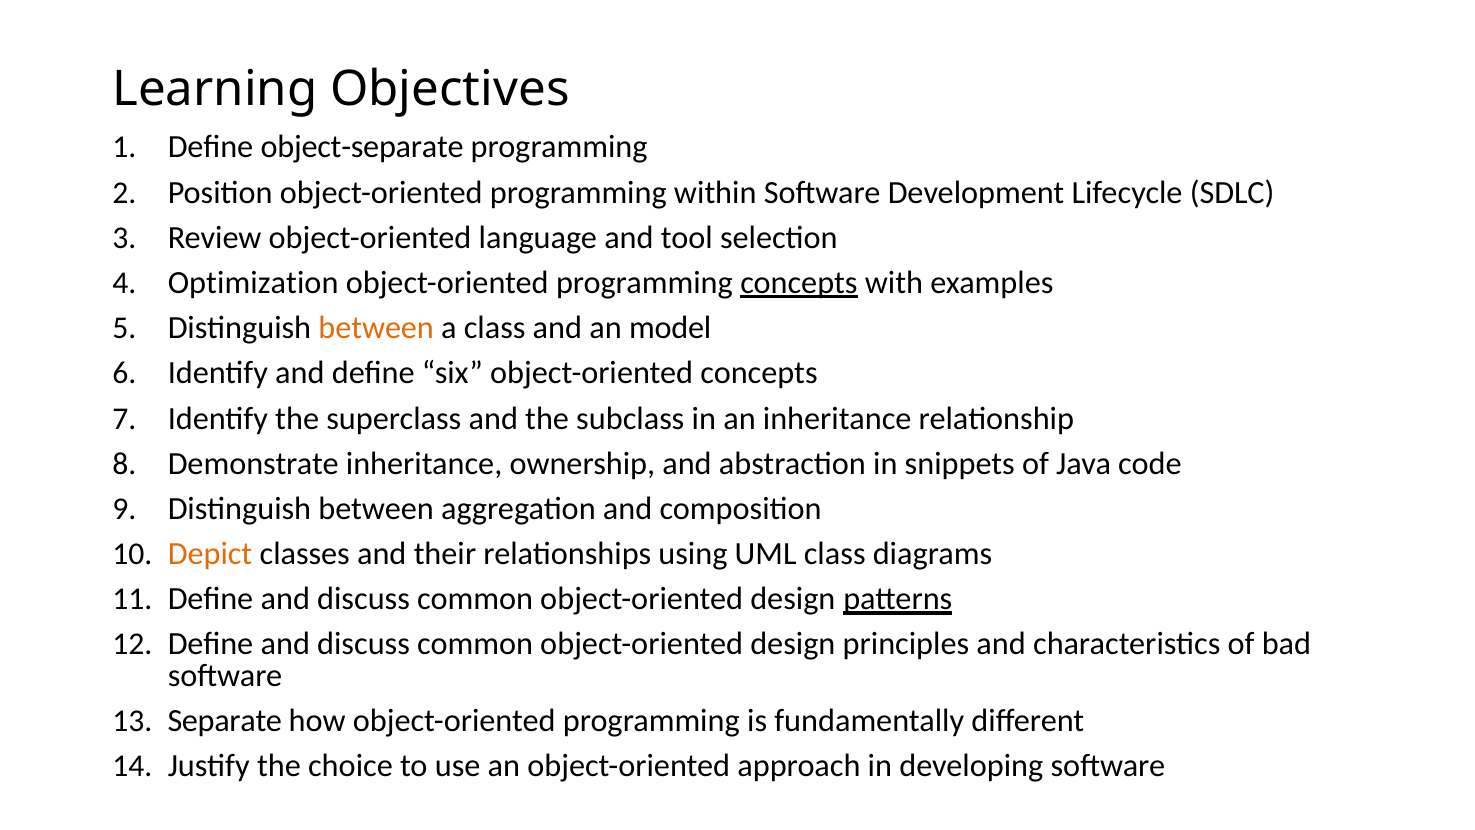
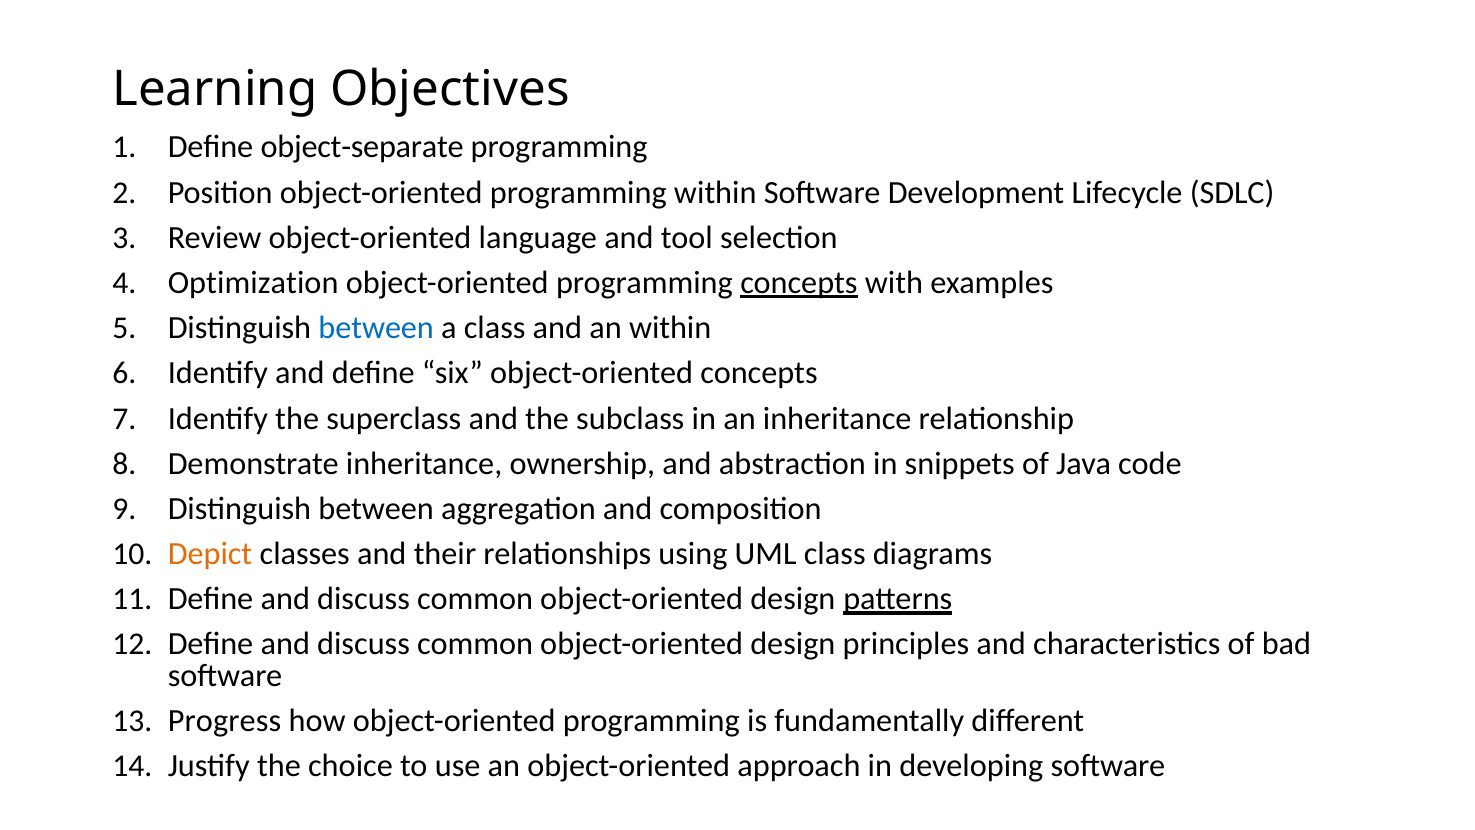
between at (376, 328) colour: orange -> blue
an model: model -> within
Separate: Separate -> Progress
